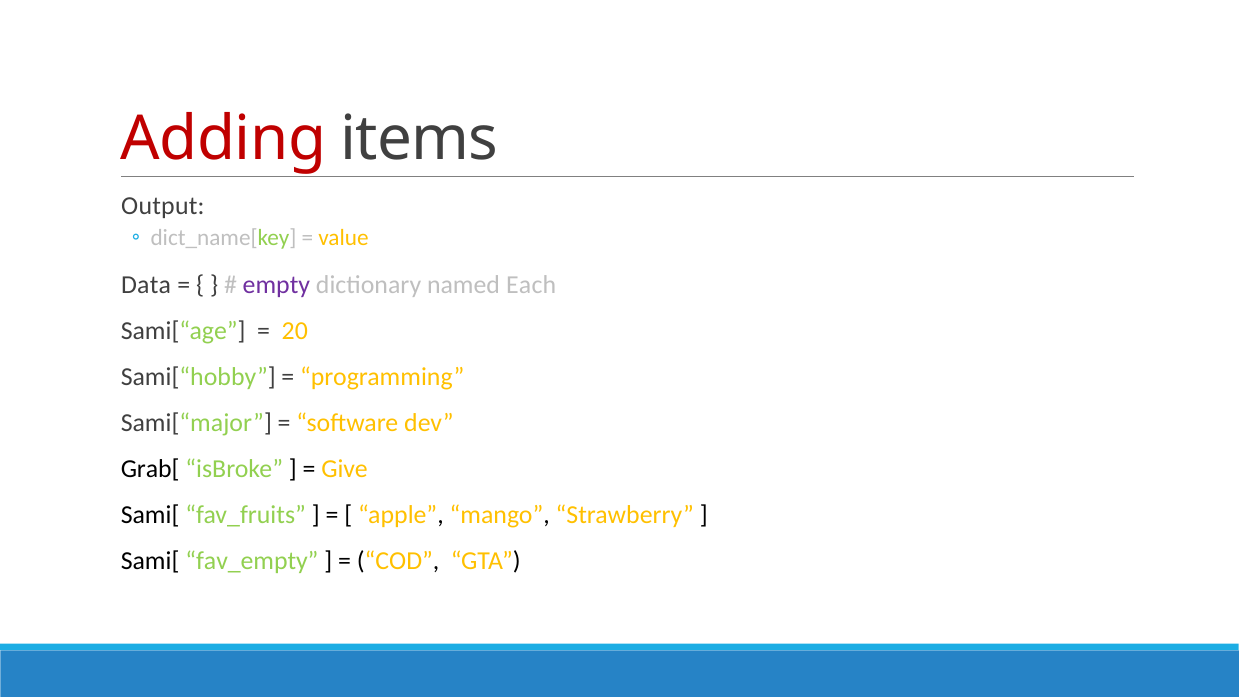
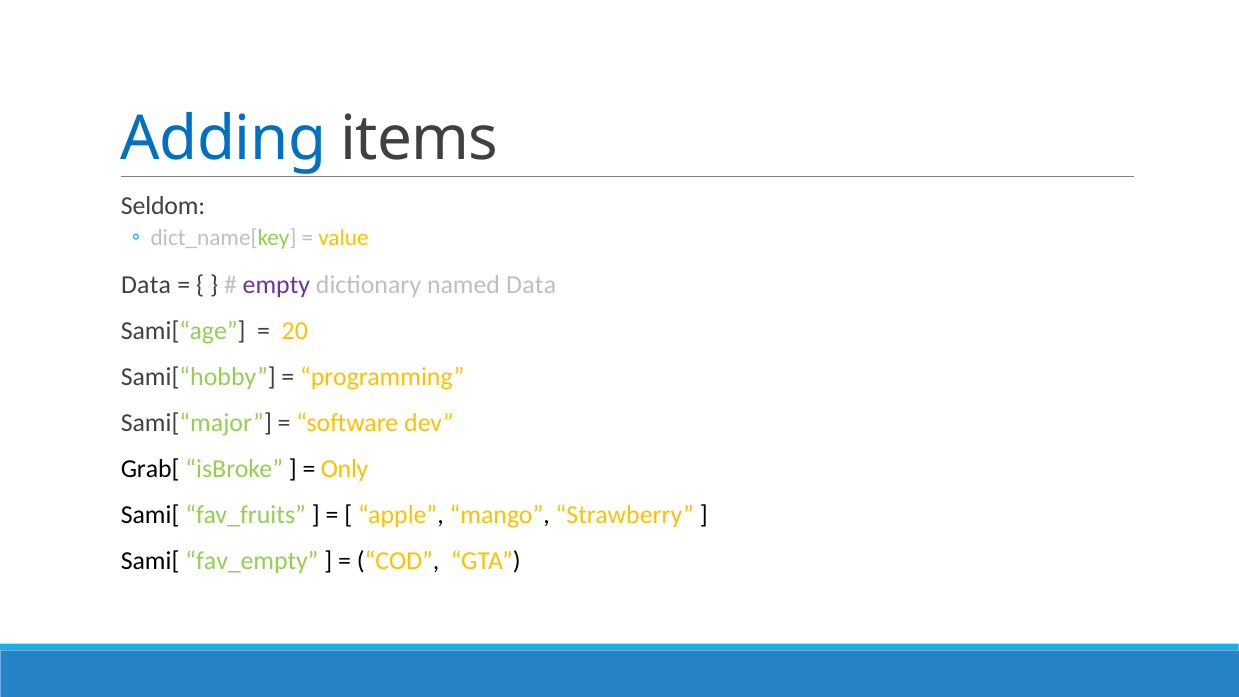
Adding colour: red -> blue
Output: Output -> Seldom
named Each: Each -> Data
Give: Give -> Only
